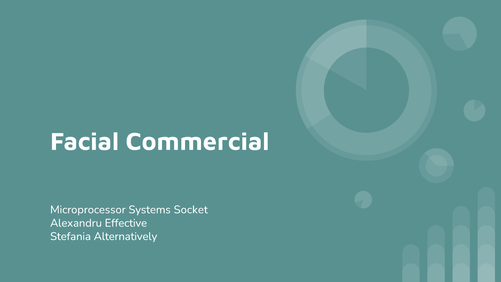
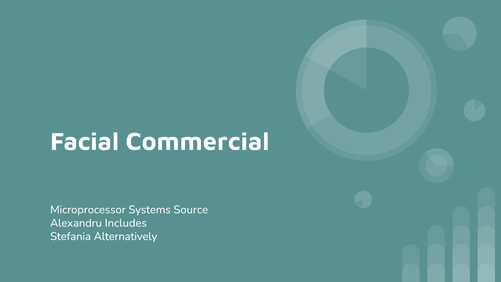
Socket: Socket -> Source
Effective: Effective -> Includes
